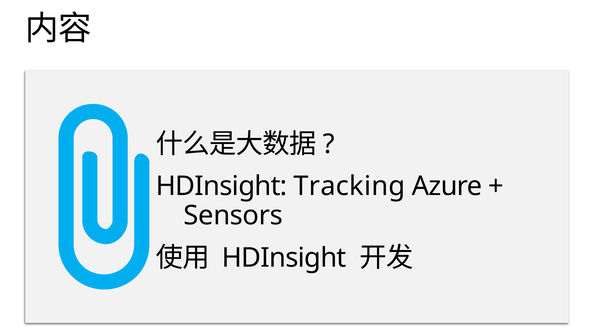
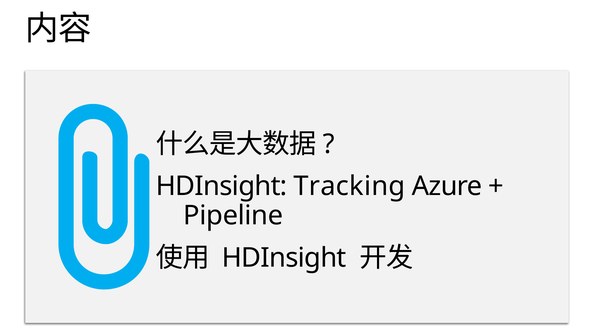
Sensors: Sensors -> Pipeline
